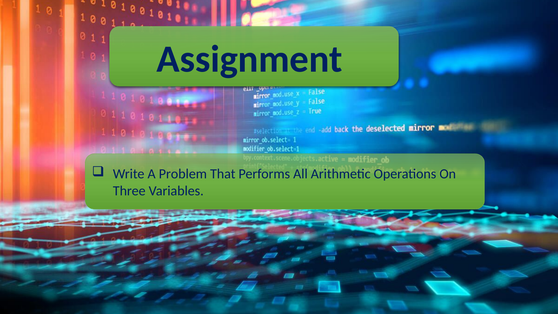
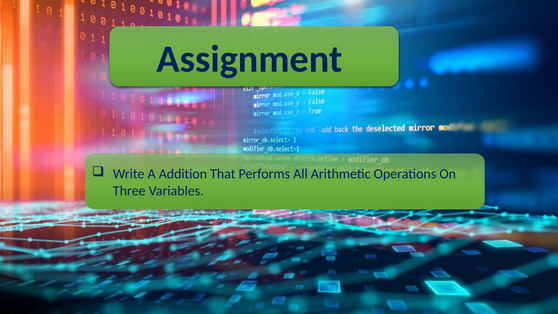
Problem: Problem -> Addition
